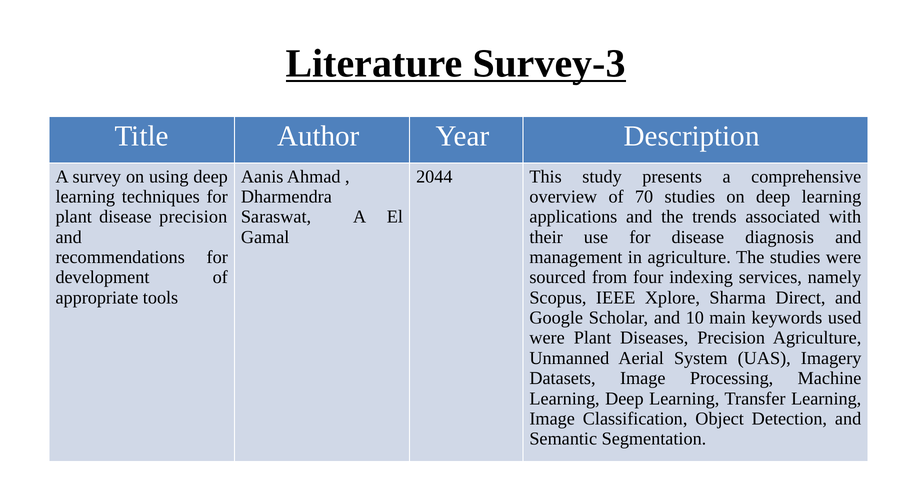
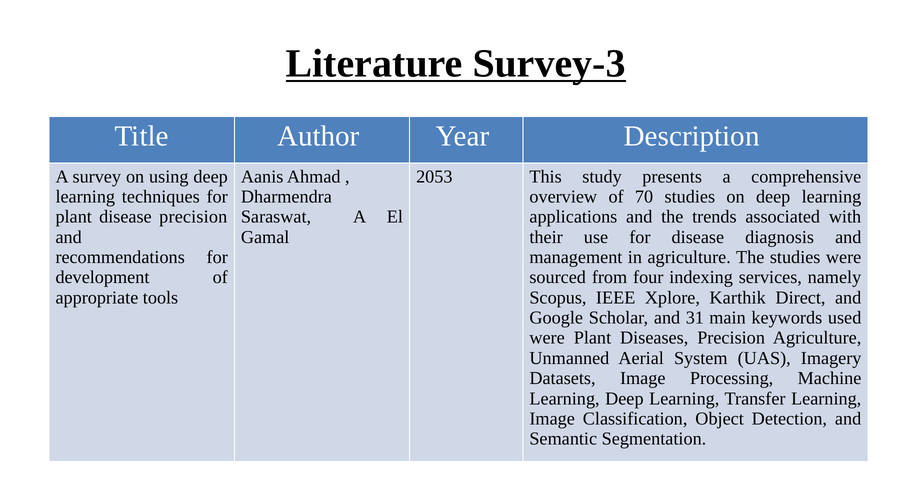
2044: 2044 -> 2053
Sharma: Sharma -> Karthik
10: 10 -> 31
